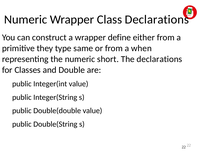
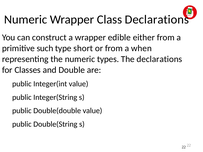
define: define -> edible
they: they -> such
same: same -> short
short: short -> types
